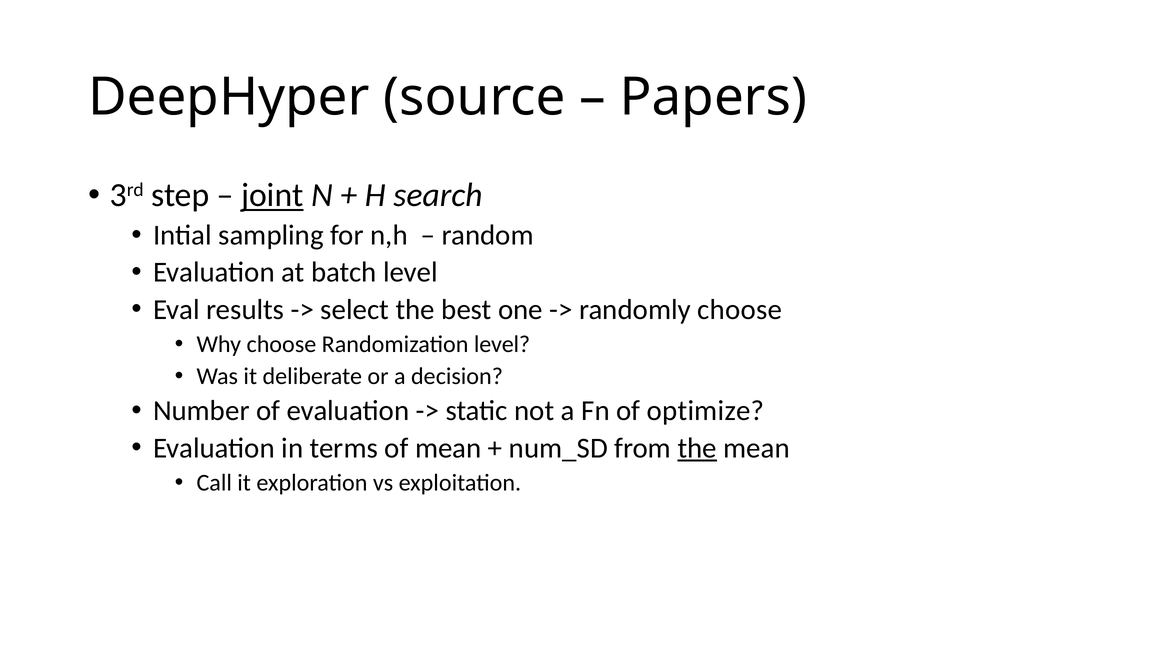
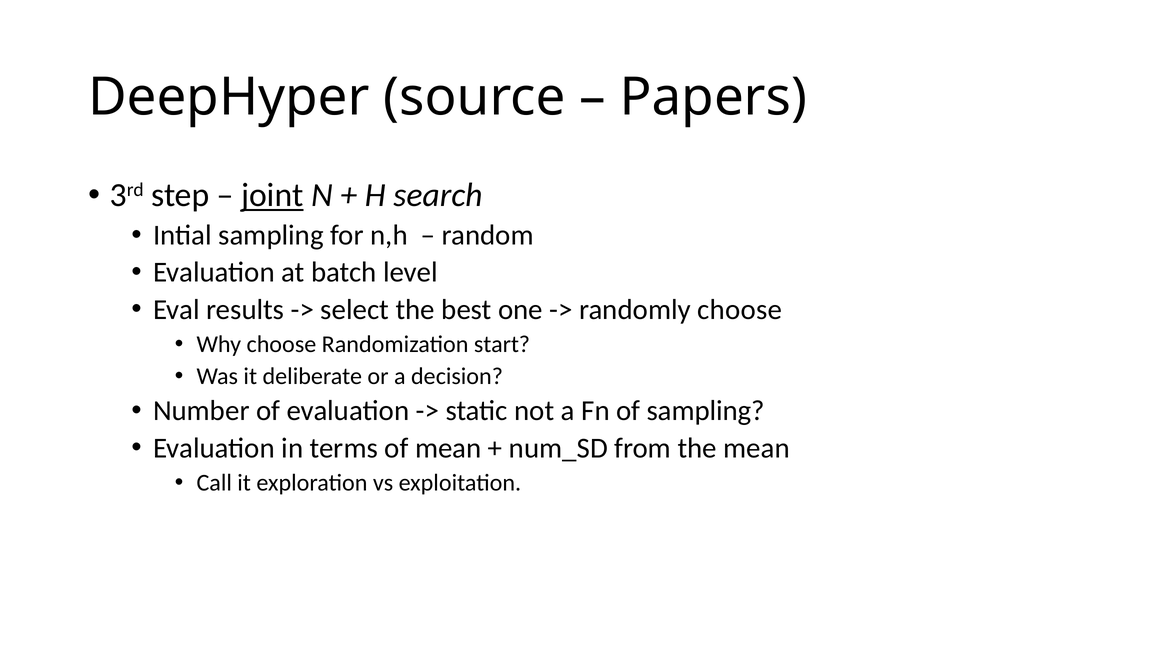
Randomization level: level -> start
of optimize: optimize -> sampling
the at (697, 448) underline: present -> none
